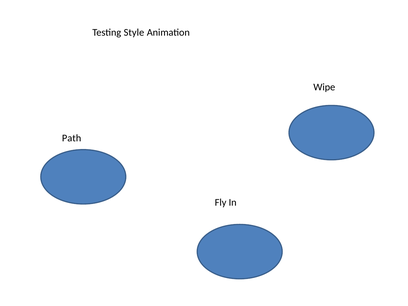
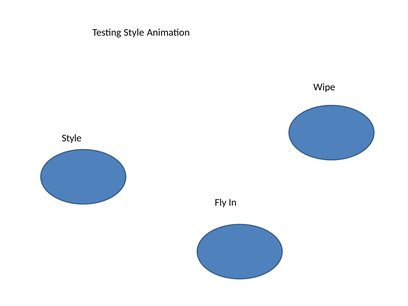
Path at (72, 138): Path -> Style
